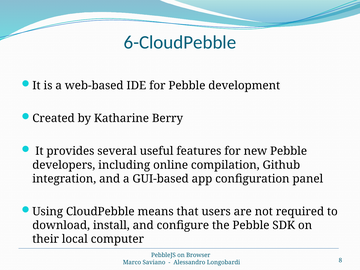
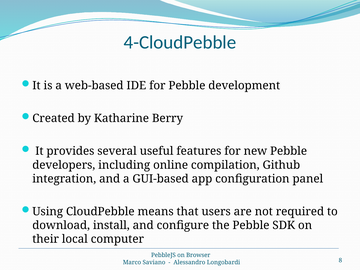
6-CloudPebble: 6-CloudPebble -> 4-CloudPebble
